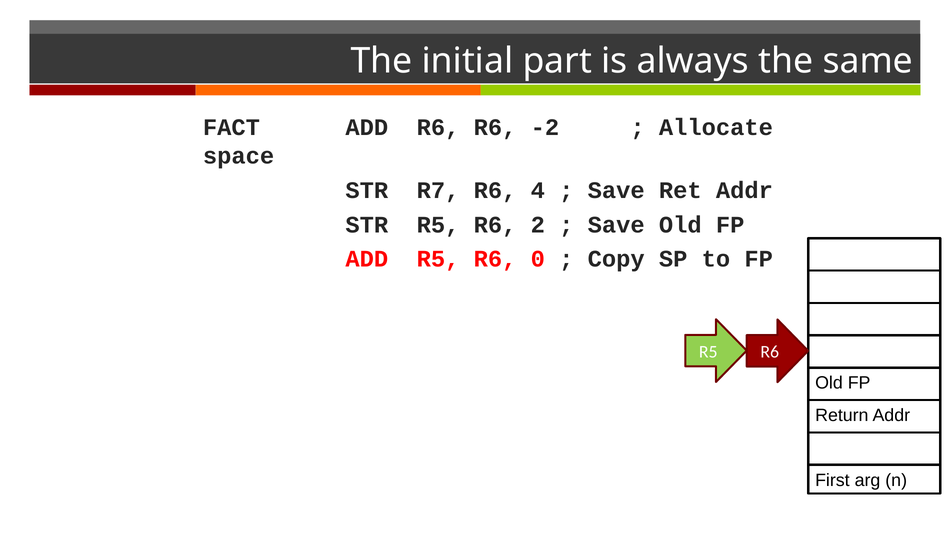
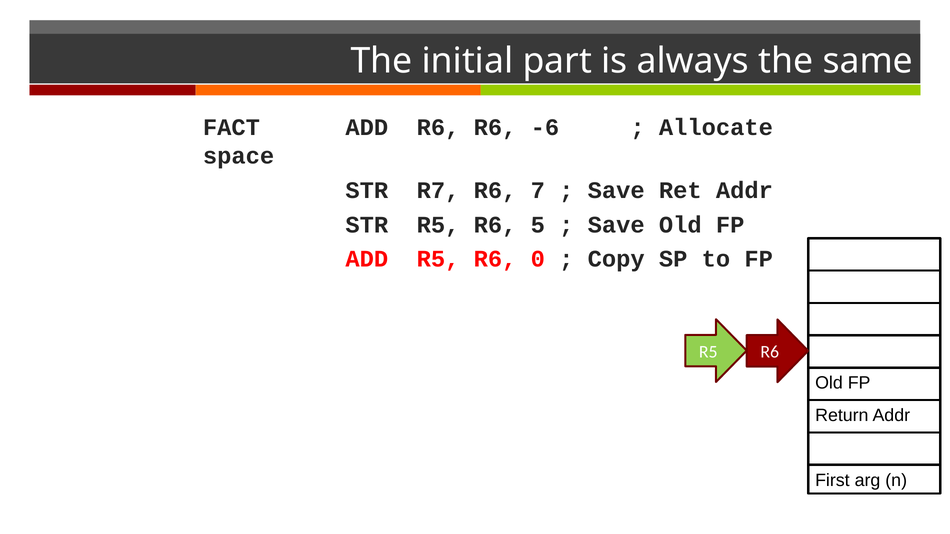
-2: -2 -> -6
4: 4 -> 7
2: 2 -> 5
